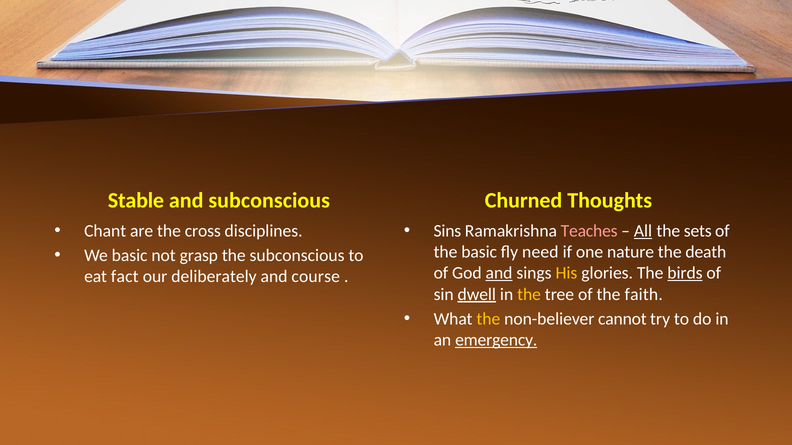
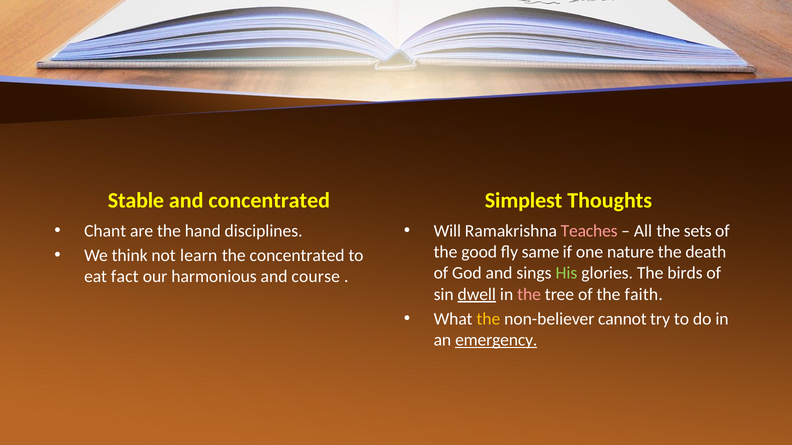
and subconscious: subconscious -> concentrated
Churned: Churned -> Simplest
cross: cross -> hand
Sins: Sins -> Will
All underline: present -> none
the basic: basic -> good
need: need -> same
We basic: basic -> think
grasp: grasp -> learn
the subconscious: subconscious -> concentrated
and at (499, 273) underline: present -> none
His colour: yellow -> light green
birds underline: present -> none
deliberately: deliberately -> harmonious
the at (529, 295) colour: yellow -> pink
